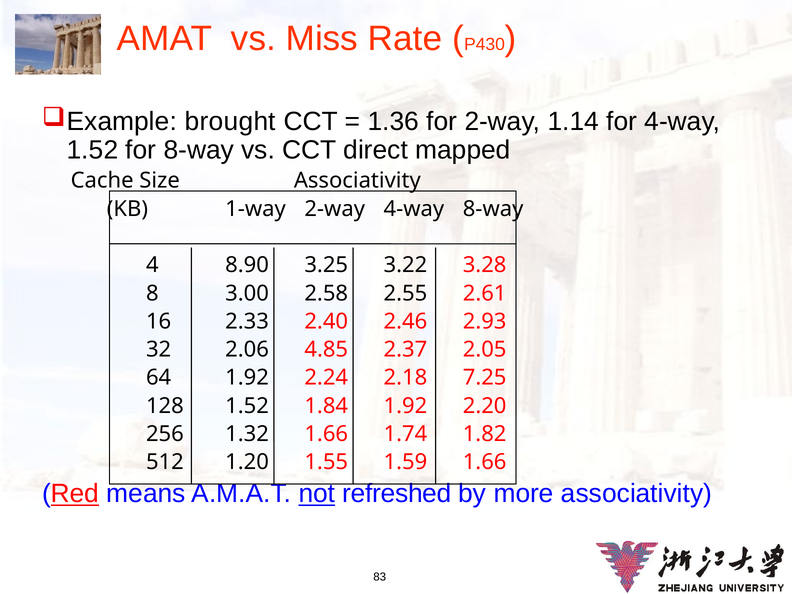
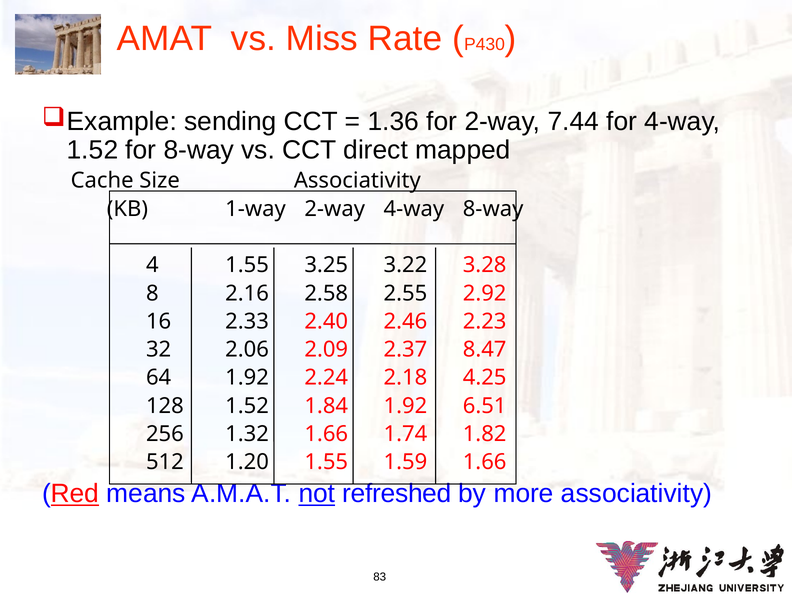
brought: brought -> sending
1.14: 1.14 -> 7.44
4 8.90: 8.90 -> 1.55
3.00: 3.00 -> 2.16
2.61: 2.61 -> 2.92
2.93: 2.93 -> 2.23
4.85: 4.85 -> 2.09
2.05: 2.05 -> 8.47
7.25: 7.25 -> 4.25
2.20: 2.20 -> 6.51
